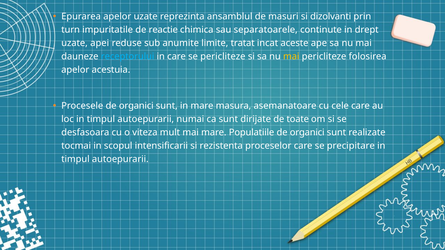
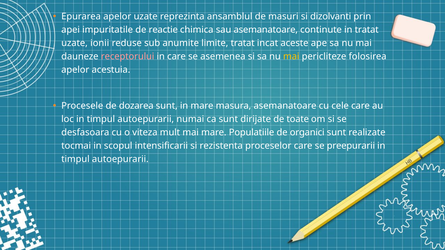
turn: turn -> apei
sau separatoarele: separatoarele -> asemanatoare
in drept: drept -> tratat
apei: apei -> ionii
receptorului colour: light blue -> pink
se pericliteze: pericliteze -> asemenea
Procesele de organici: organici -> dozarea
precipitare: precipitare -> preepurarii
